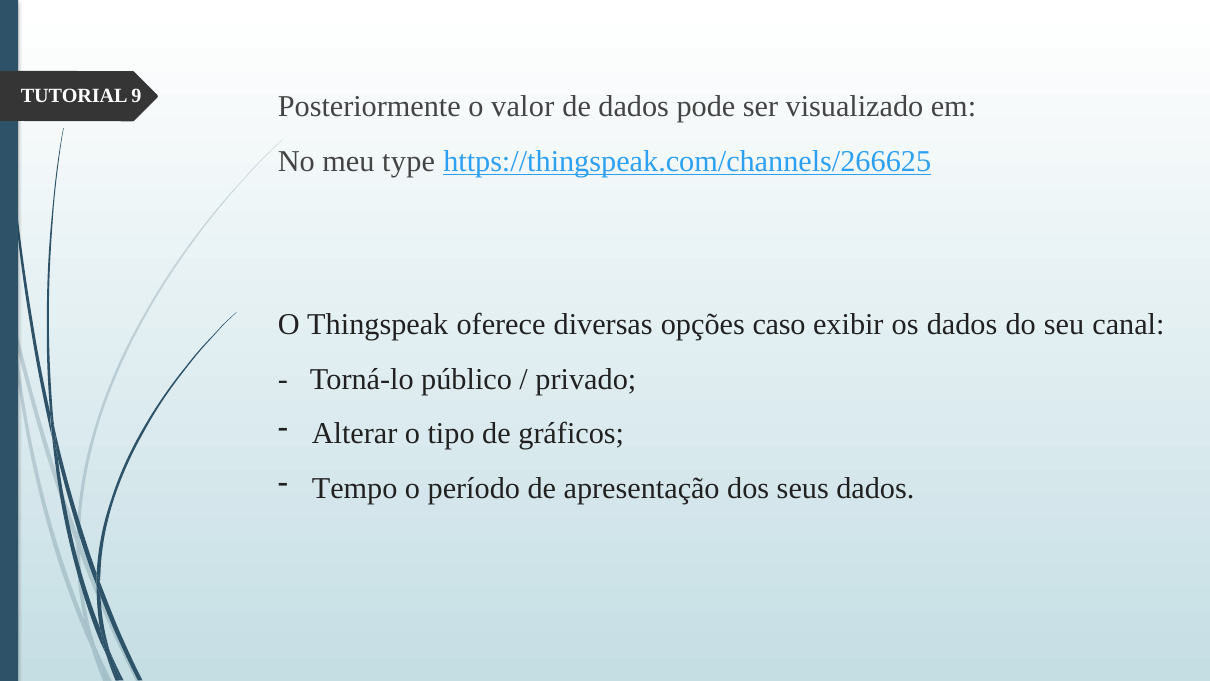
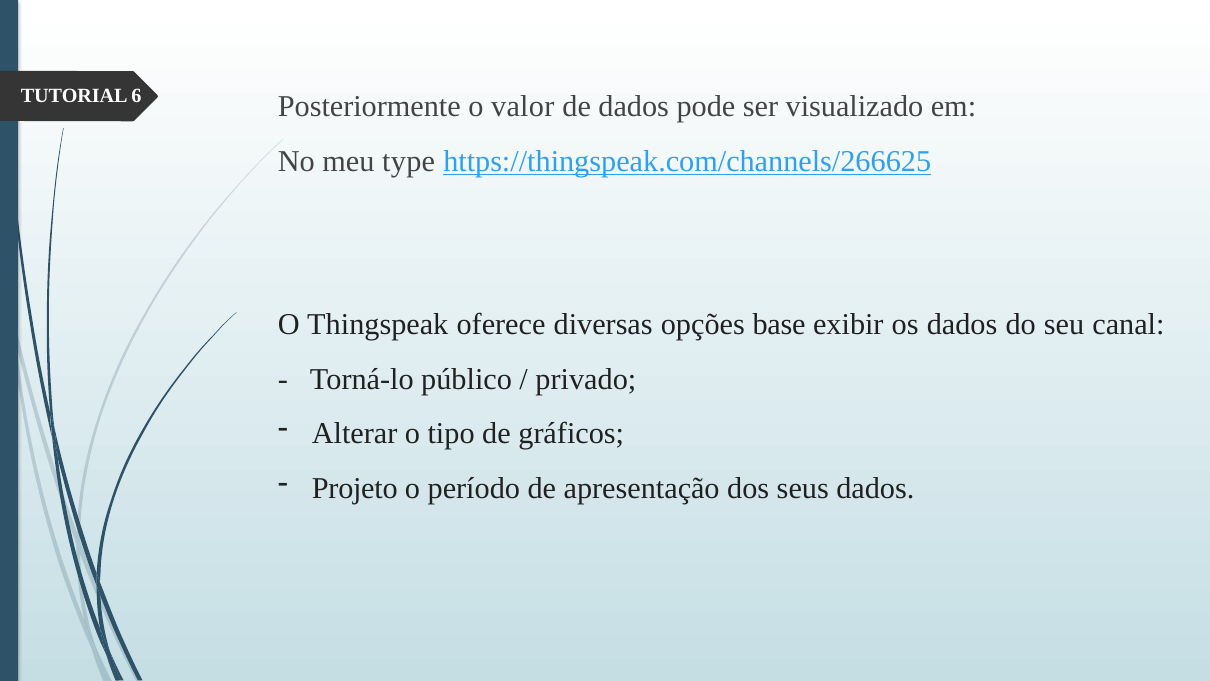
9: 9 -> 6
caso: caso -> base
Tempo: Tempo -> Projeto
